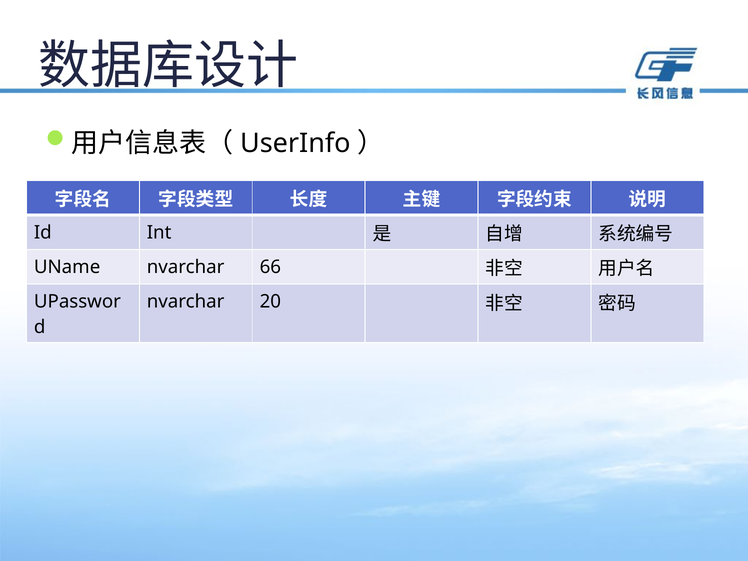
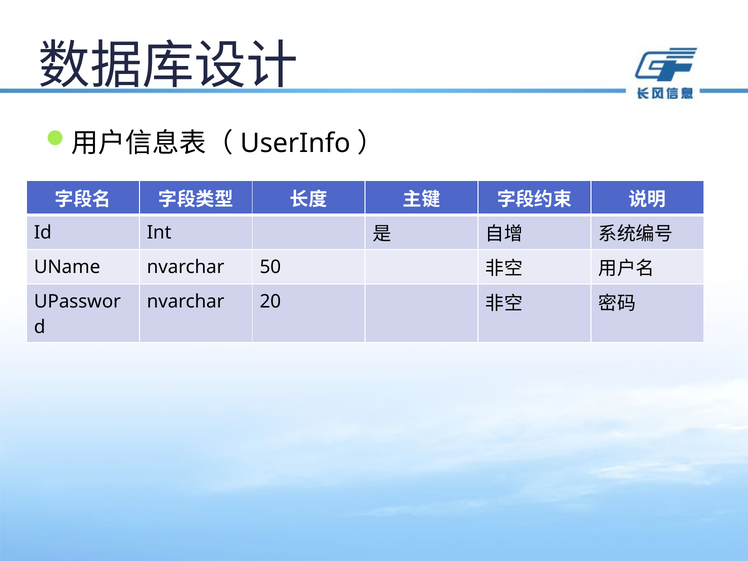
66: 66 -> 50
